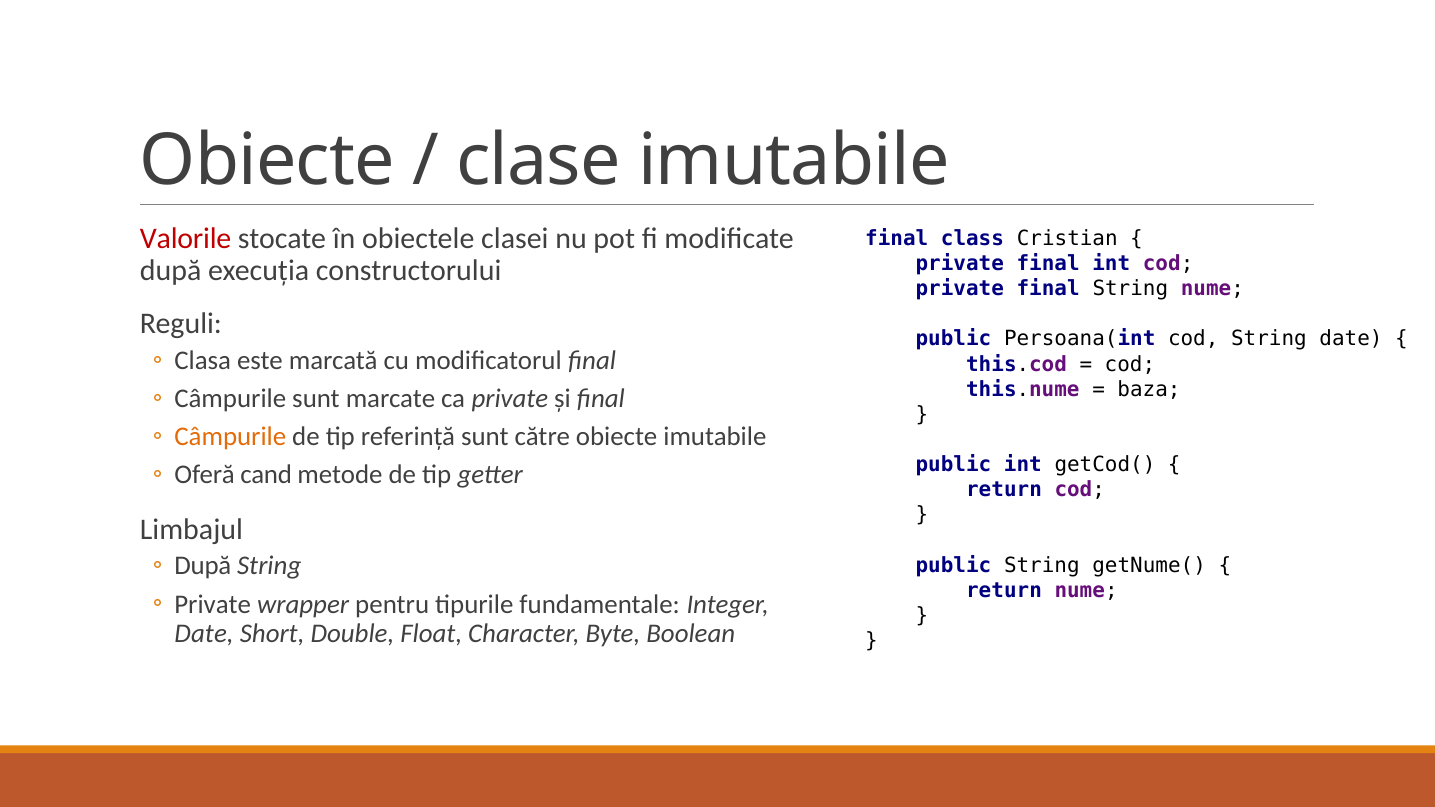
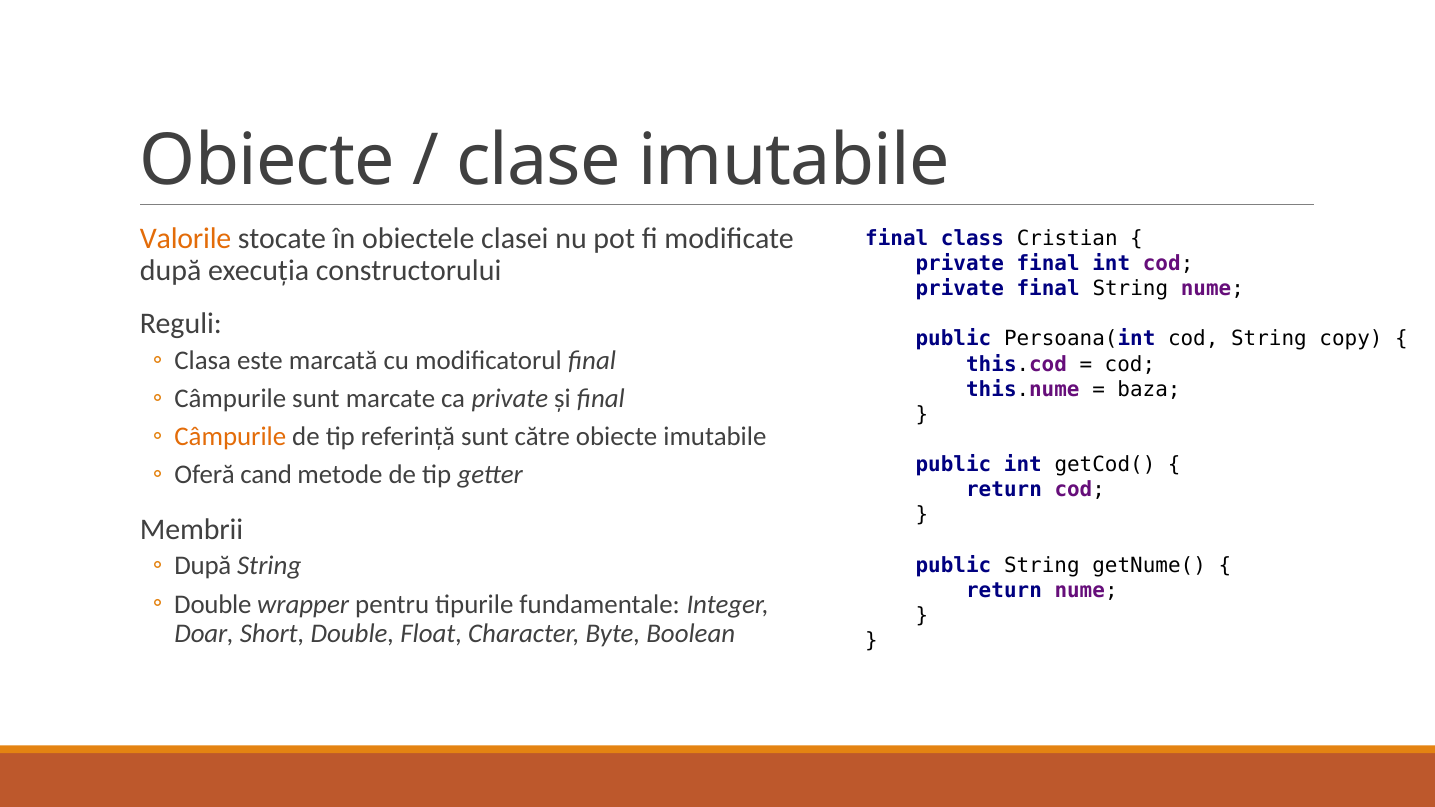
Valorile colour: red -> orange
String date: date -> copy
Limbajul: Limbajul -> Membrii
Private at (213, 604): Private -> Double
Date at (204, 633): Date -> Doar
